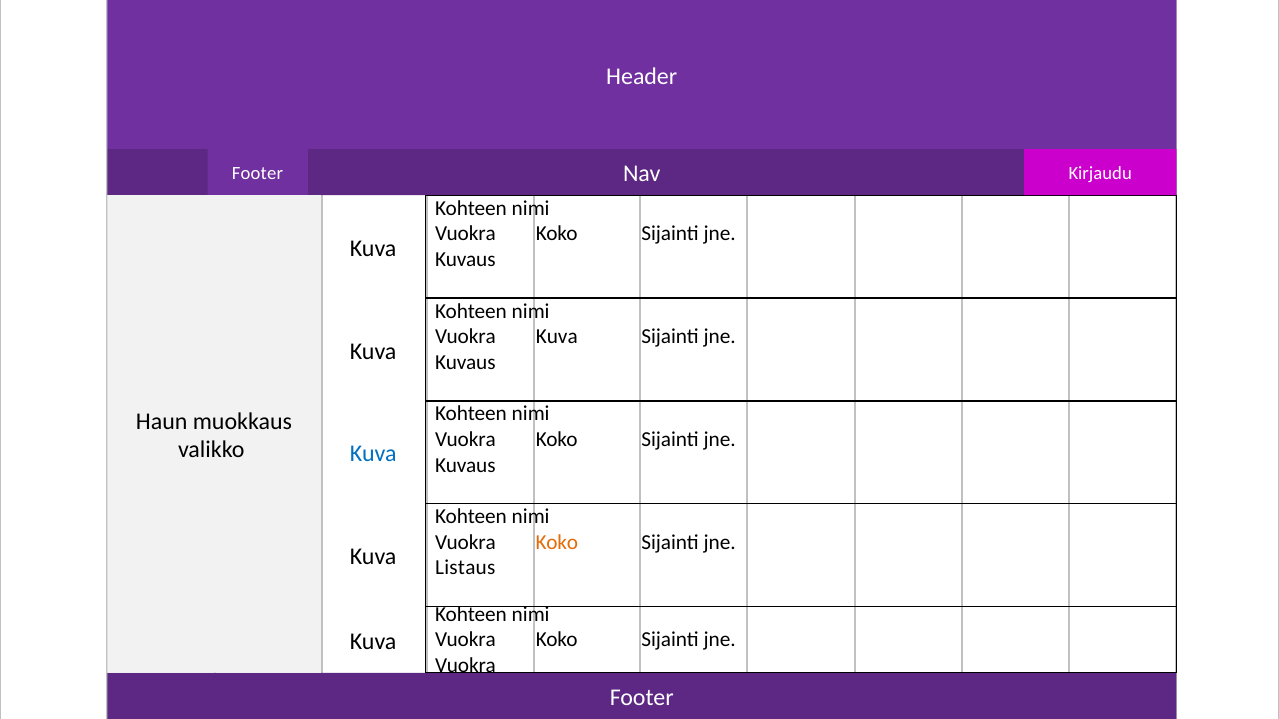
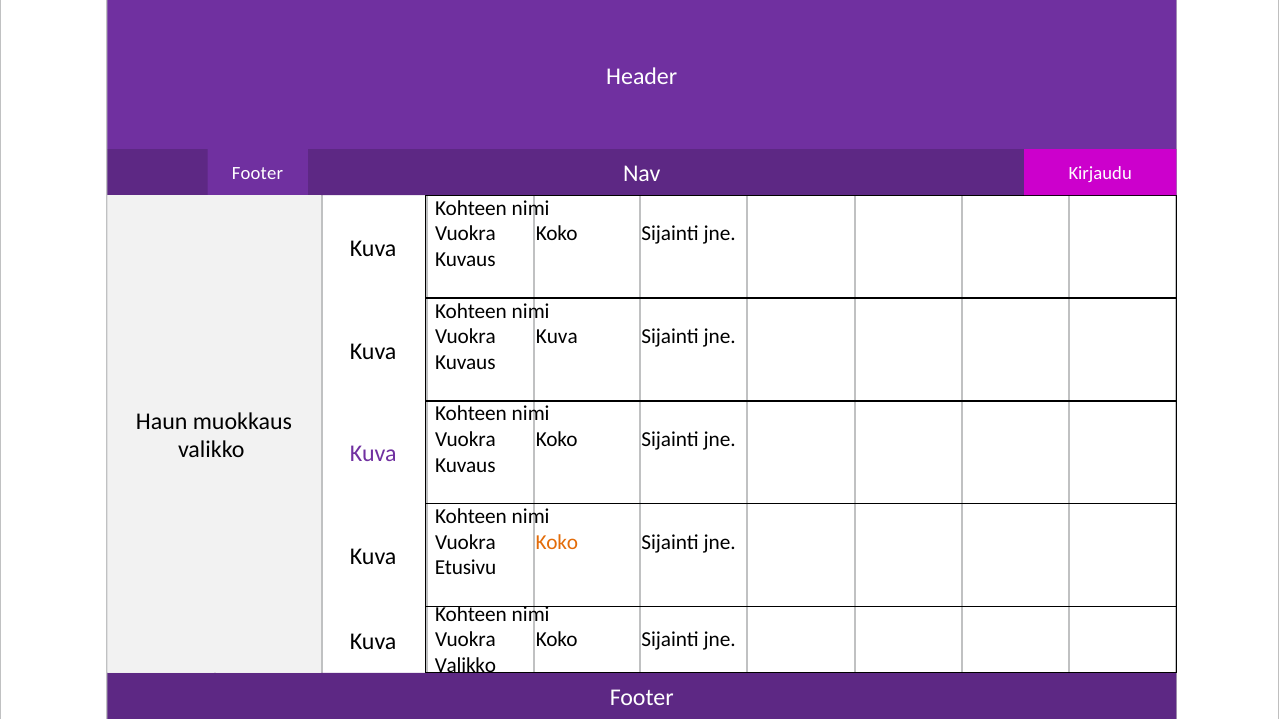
Kuva at (373, 454) colour: blue -> purple
Listaus: Listaus -> Etusivu
Vuokra at (465, 665): Vuokra -> Valikko
